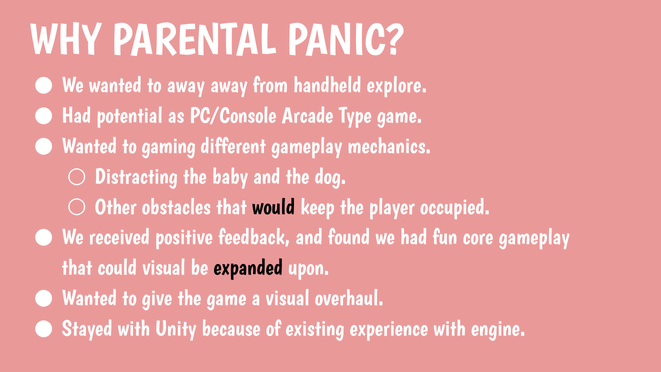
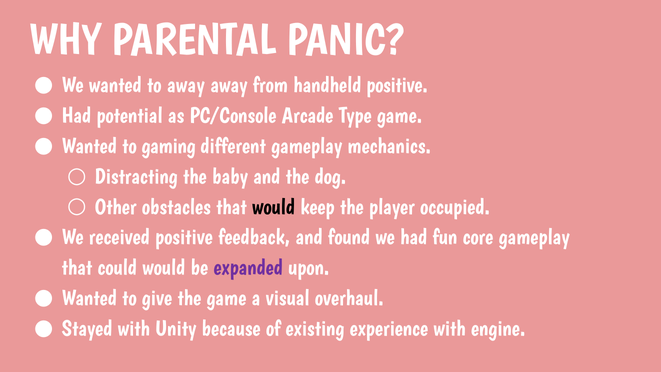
handheld explore: explore -> positive
could visual: visual -> would
expanded colour: black -> purple
